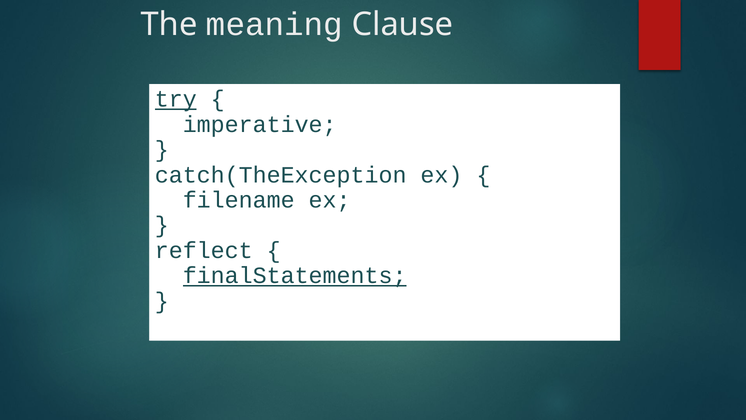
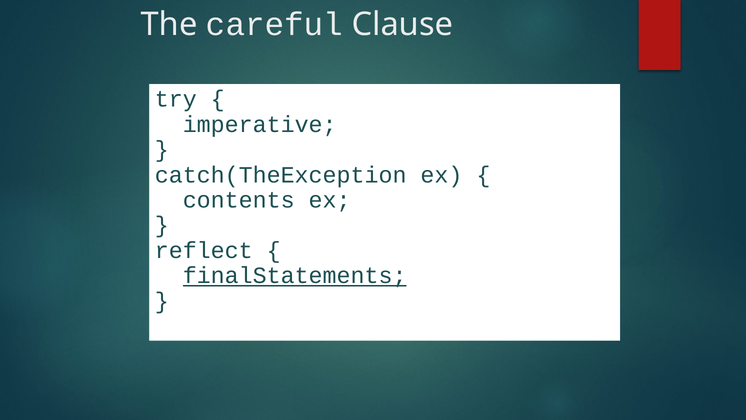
meaning: meaning -> careful
try underline: present -> none
filename: filename -> contents
